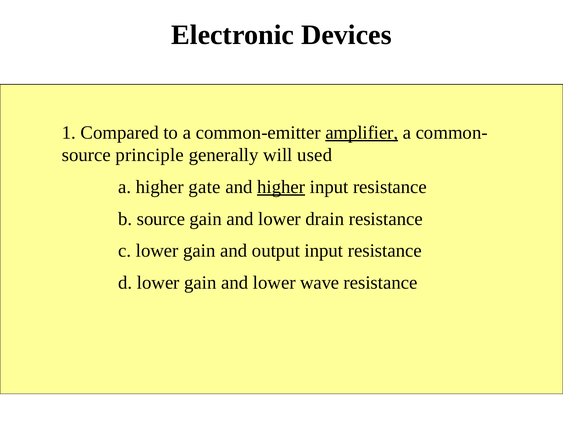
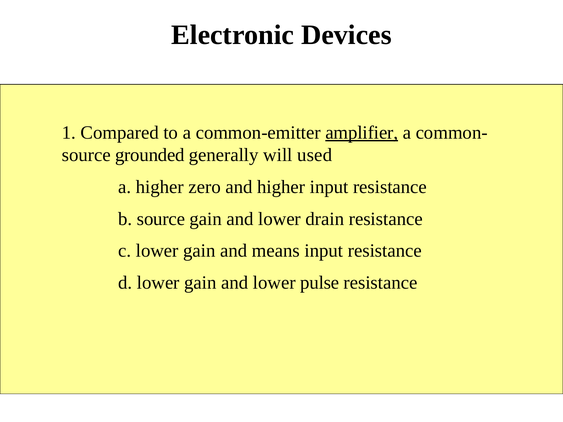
principle: principle -> grounded
gate: gate -> zero
higher at (281, 187) underline: present -> none
output: output -> means
wave: wave -> pulse
